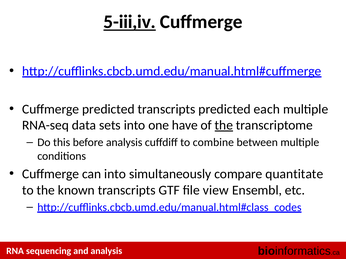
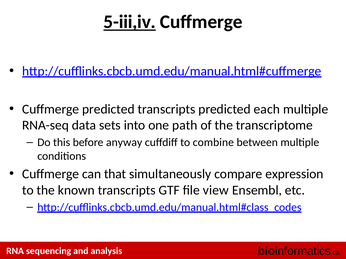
have: have -> path
the at (224, 125) underline: present -> none
before analysis: analysis -> anyway
can into: into -> that
quantitate: quantitate -> expression
